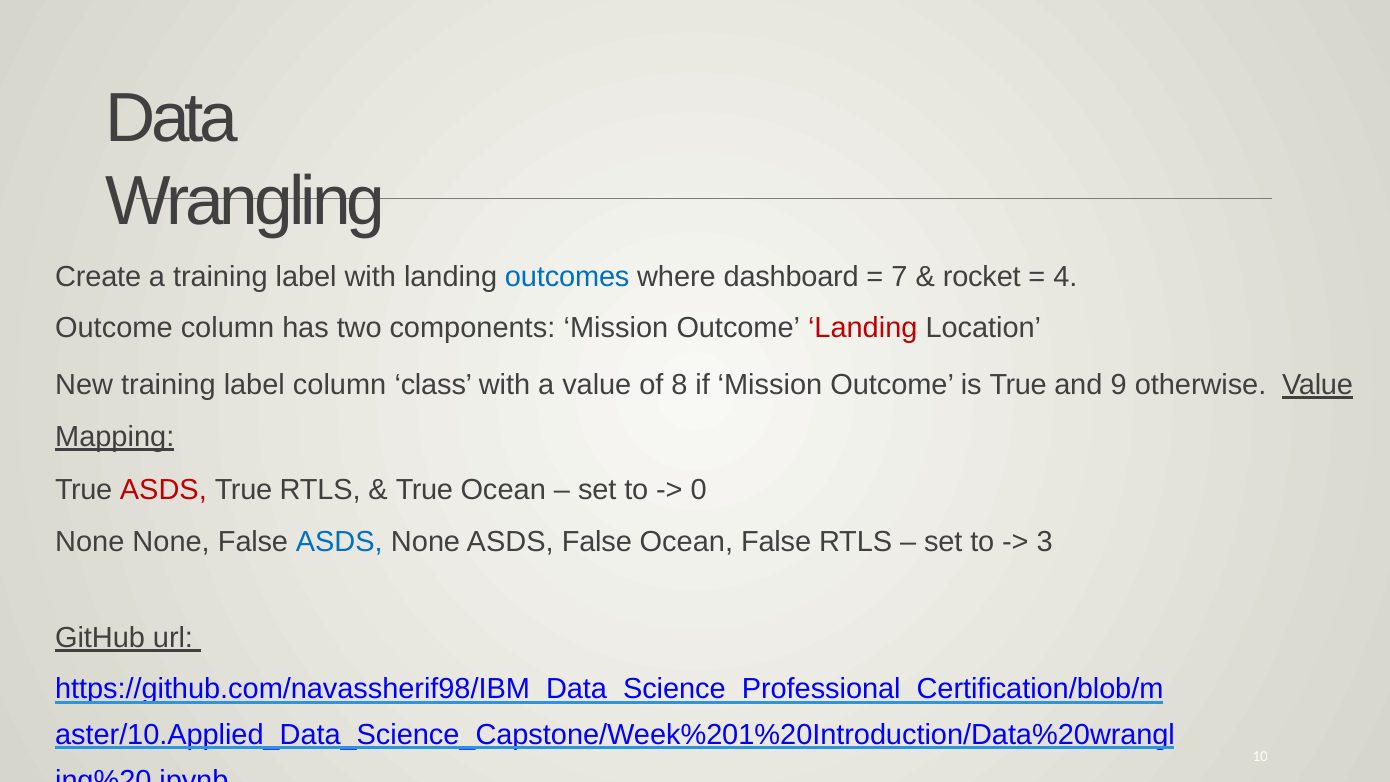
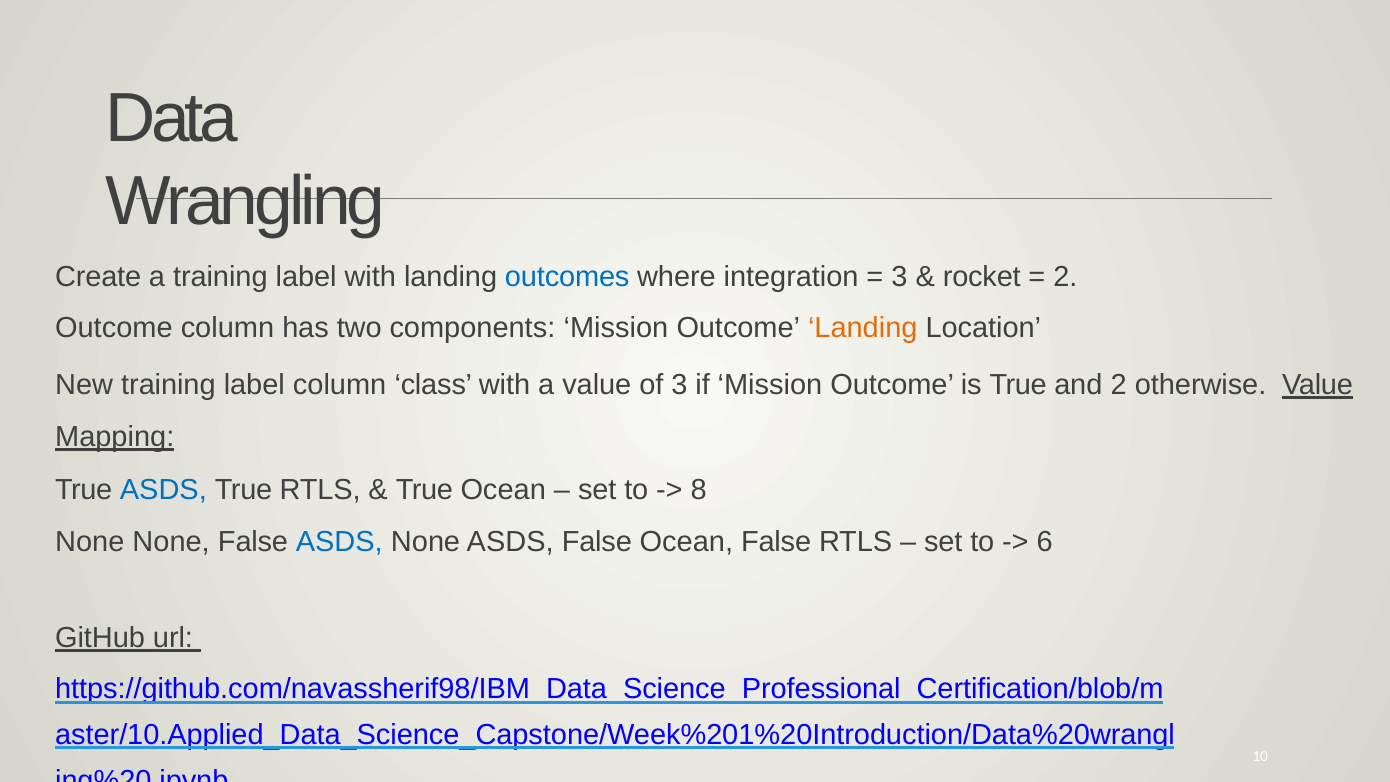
dashboard: dashboard -> integration
7 at (899, 276): 7 -> 3
4 at (1065, 276): 4 -> 2
Landing at (863, 328) colour: red -> orange
of 8: 8 -> 3
and 9: 9 -> 2
ASDS at (163, 490) colour: red -> blue
0: 0 -> 8
3: 3 -> 6
